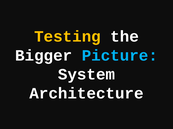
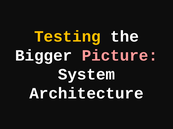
Picture colour: light blue -> pink
